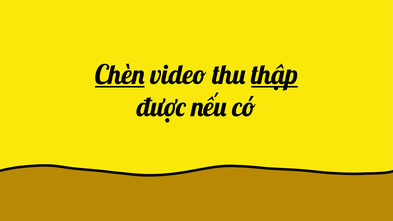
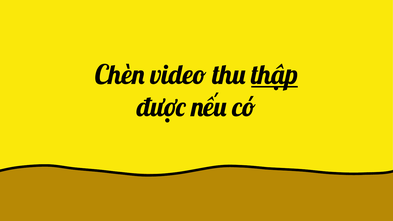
Chèn underline: present -> none
